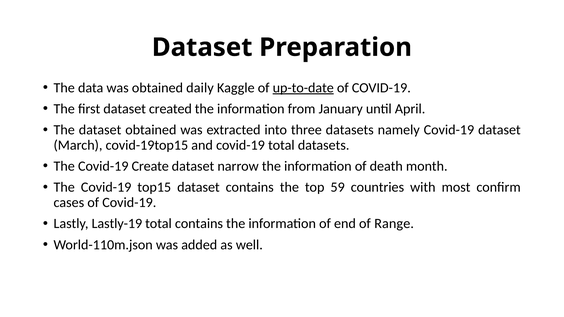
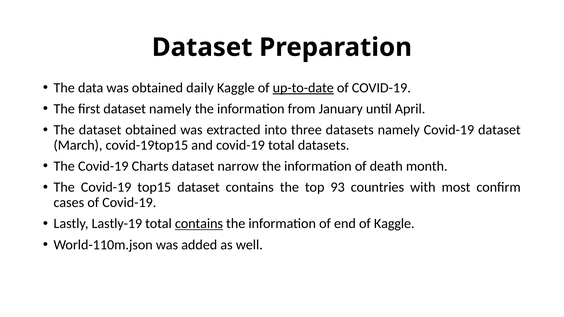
dataset created: created -> namely
Create: Create -> Charts
59: 59 -> 93
contains at (199, 224) underline: none -> present
of Range: Range -> Kaggle
